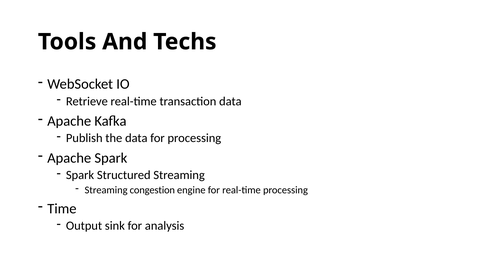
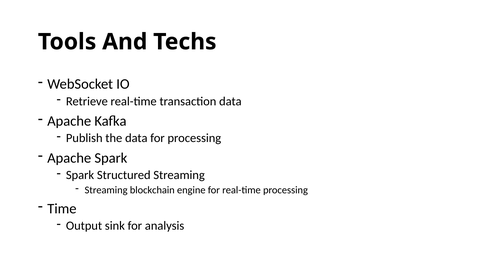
congestion: congestion -> blockchain
